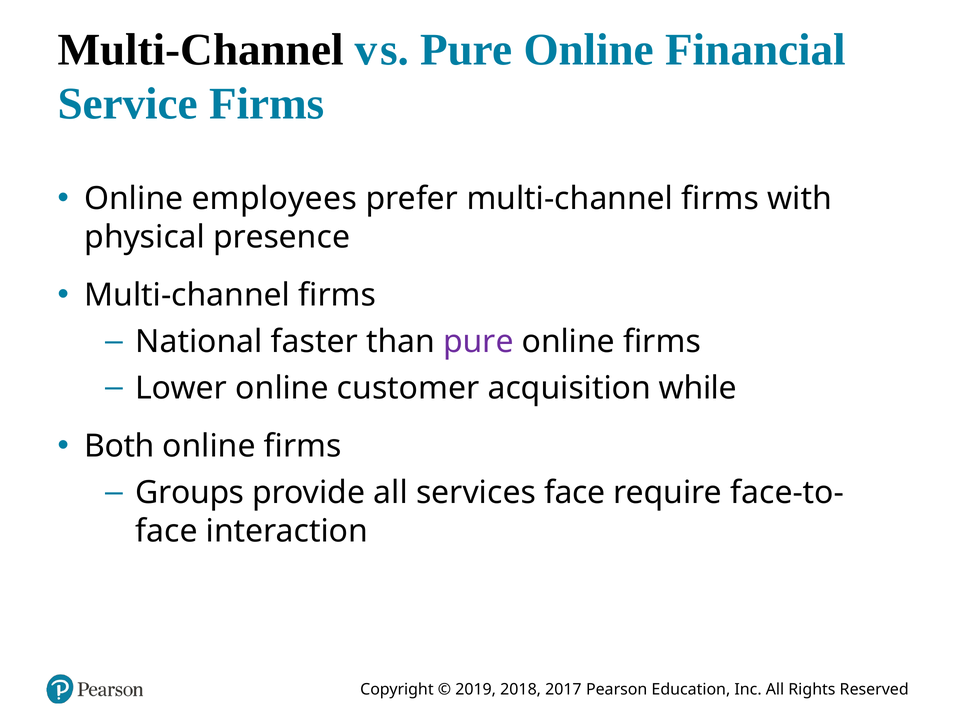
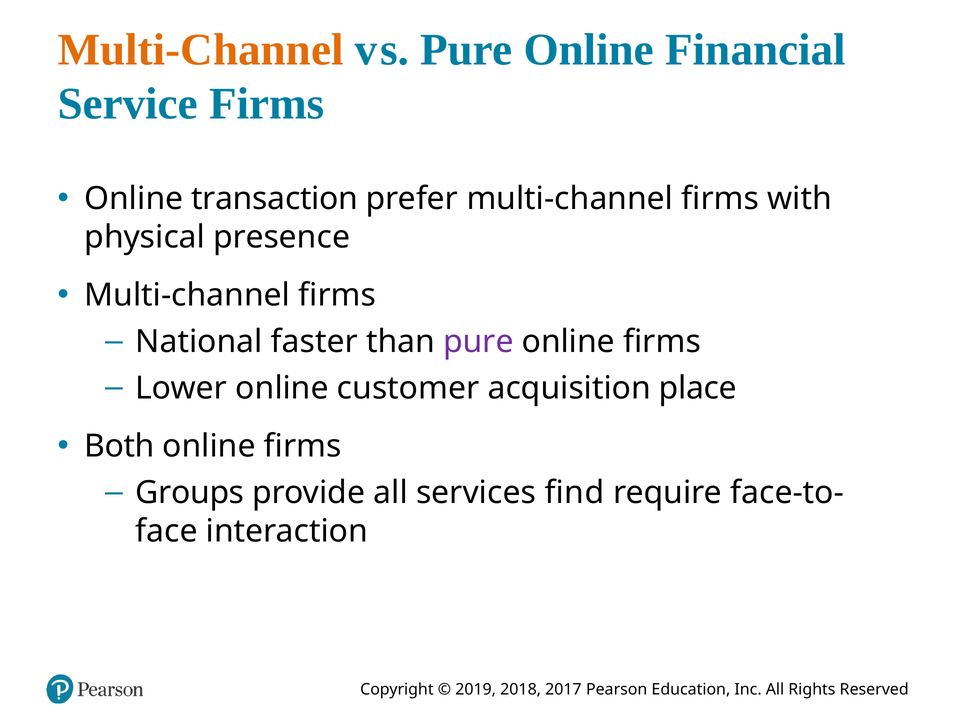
Multi-Channel at (201, 50) colour: black -> orange
employees: employees -> transaction
while: while -> place
services face: face -> find
